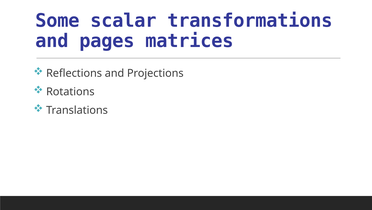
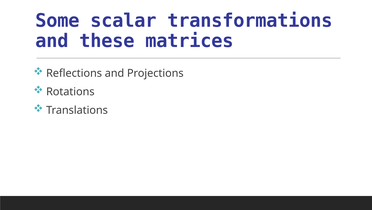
pages: pages -> these
